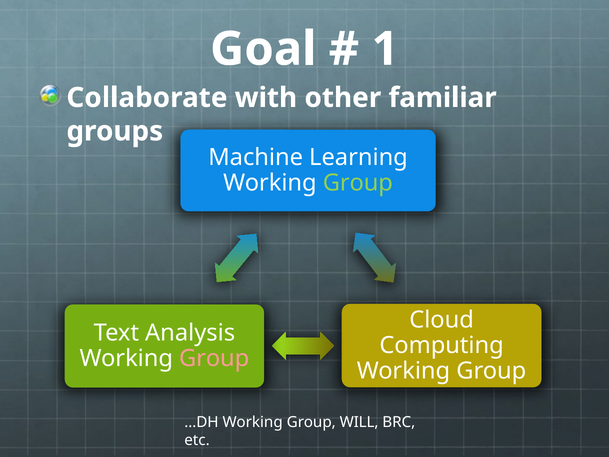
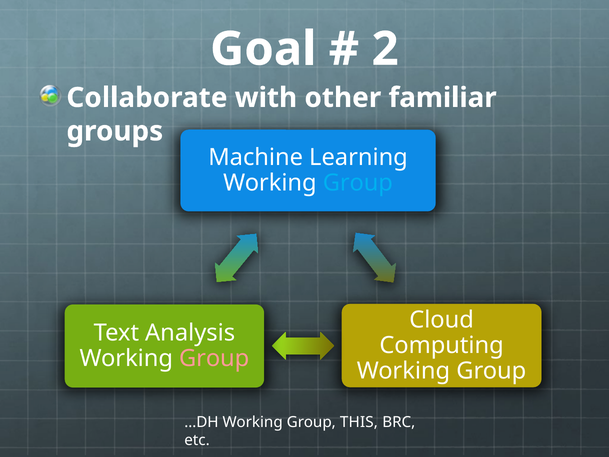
1: 1 -> 2
Group at (358, 183) colour: light green -> light blue
WILL: WILL -> THIS
